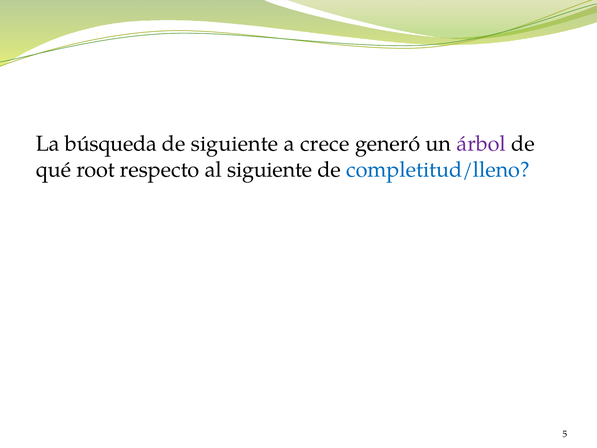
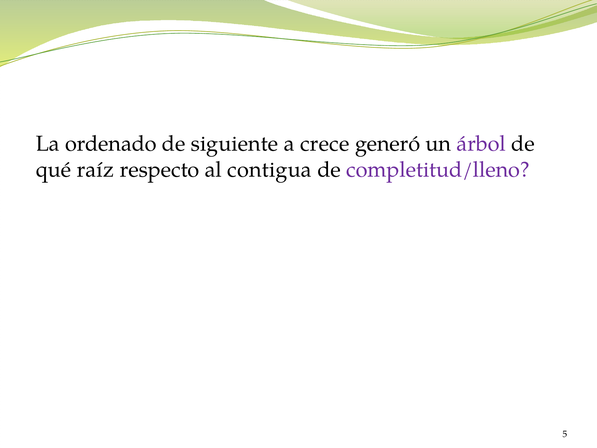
búsqueda: búsqueda -> ordenado
root: root -> raíz
al siguiente: siguiente -> contigua
completitud/lleno colour: blue -> purple
